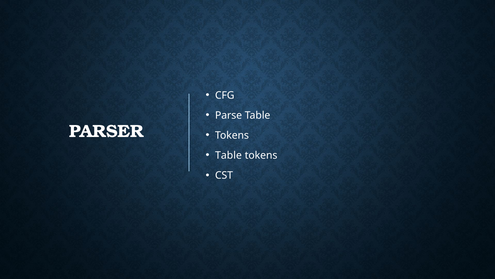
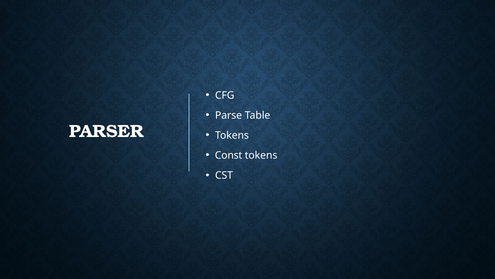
Table at (228, 155): Table -> Const
